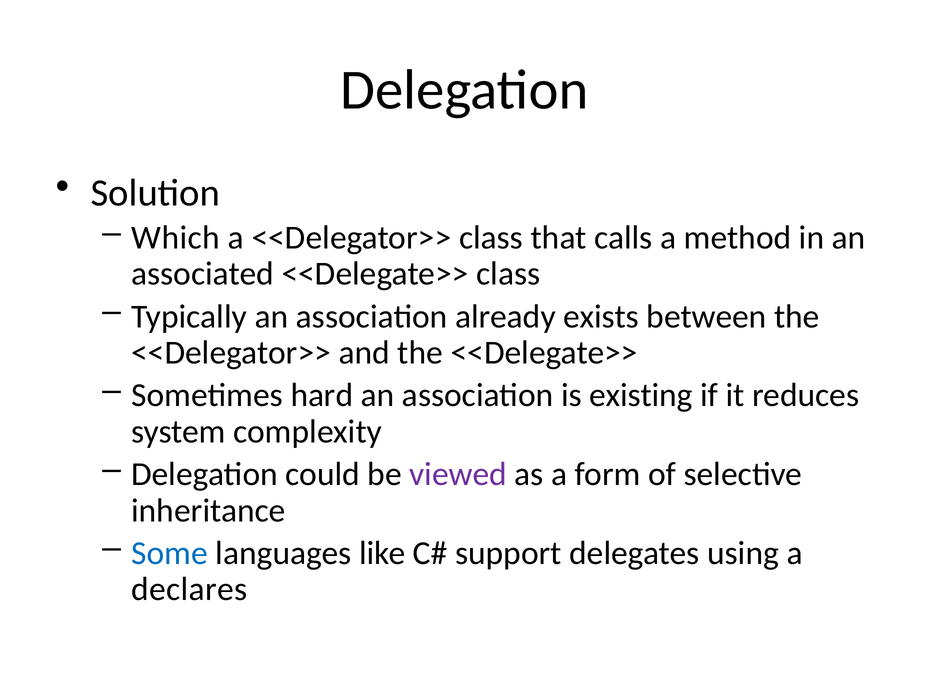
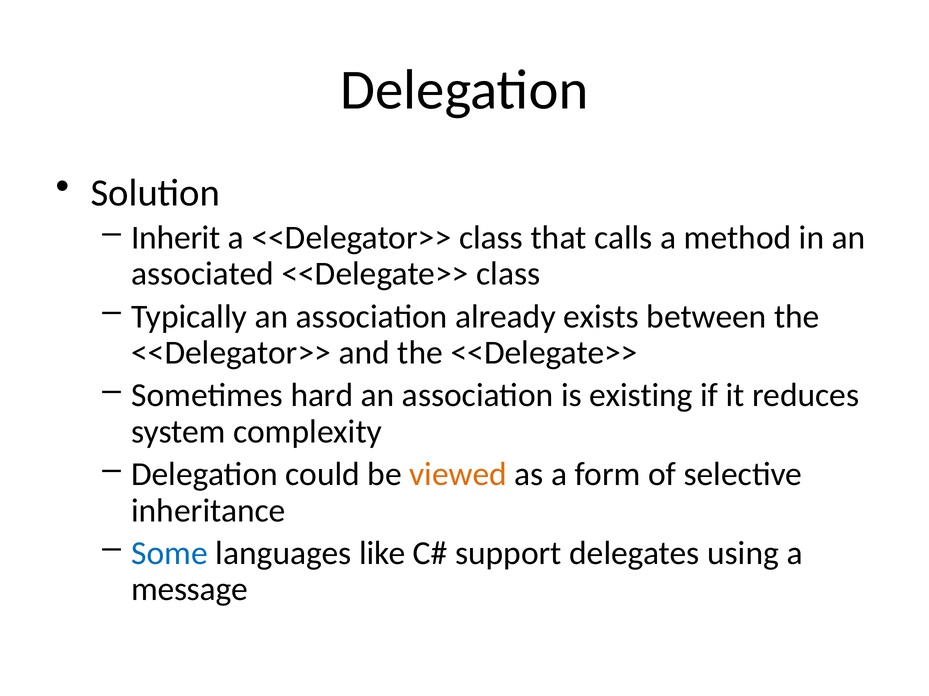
Which: Which -> Inherit
viewed colour: purple -> orange
declares: declares -> message
